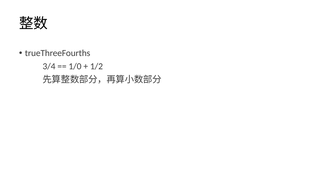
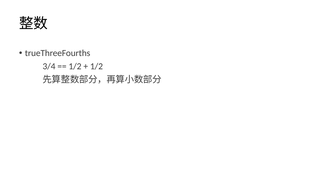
1/0 at (75, 66): 1/0 -> 1/2
